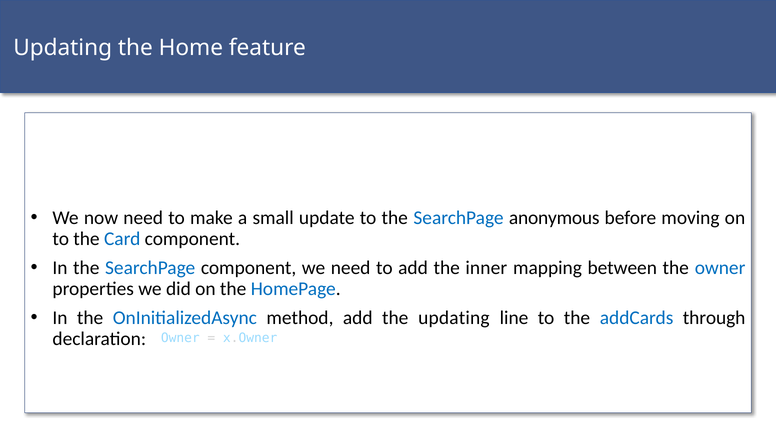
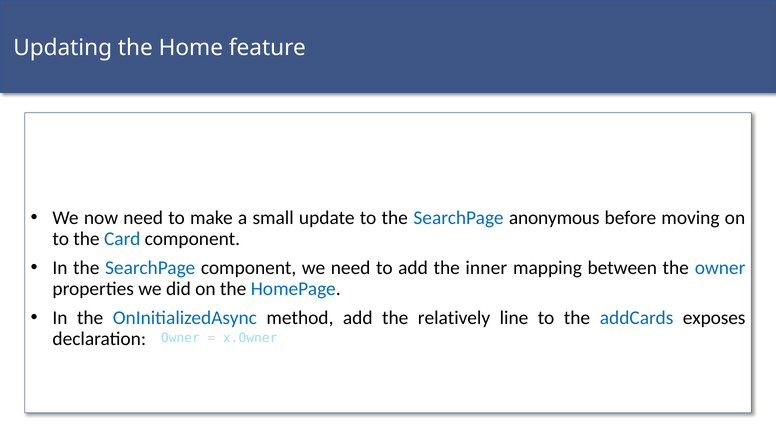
the updating: updating -> relatively
through: through -> exposes
